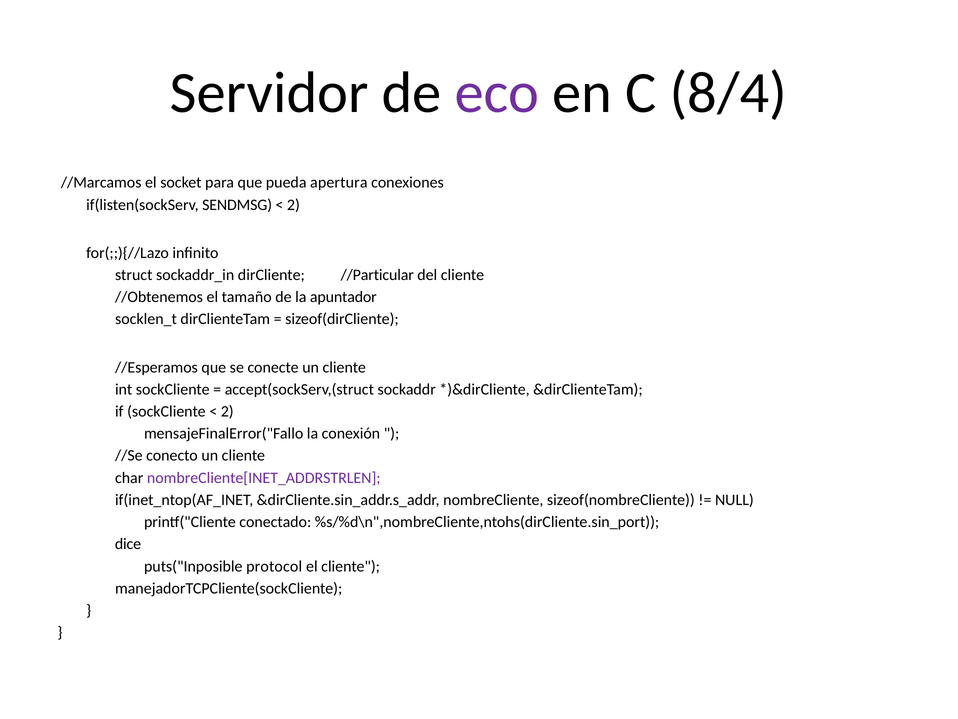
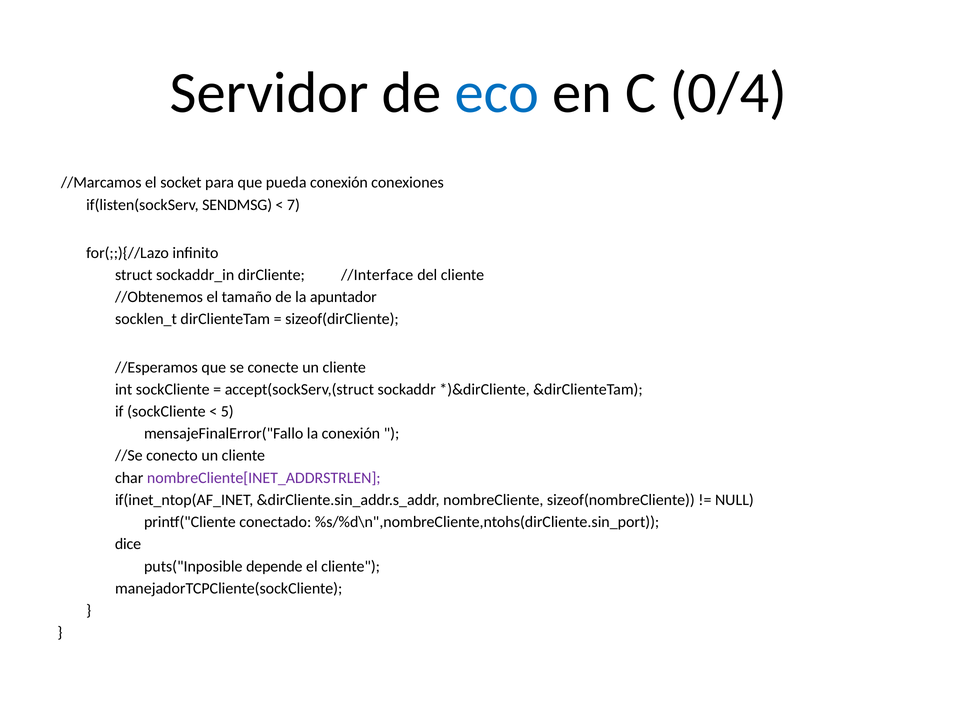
eco colour: purple -> blue
8/4: 8/4 -> 0/4
pueda apertura: apertura -> conexión
2 at (293, 205): 2 -> 7
//Particular: //Particular -> //Interface
2 at (227, 411): 2 -> 5
protocol: protocol -> depende
